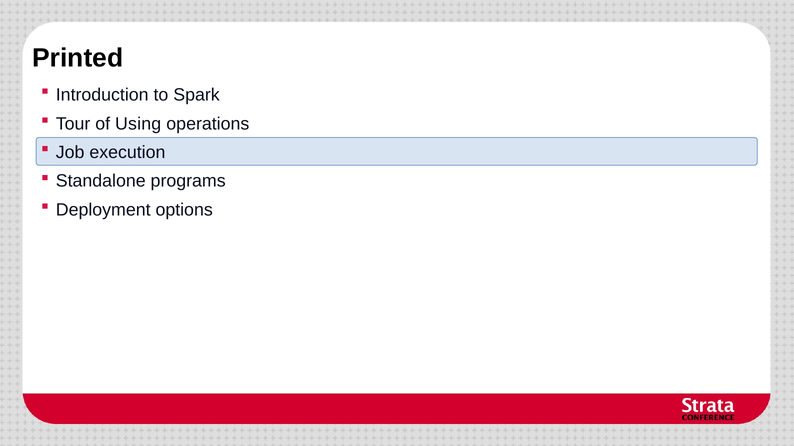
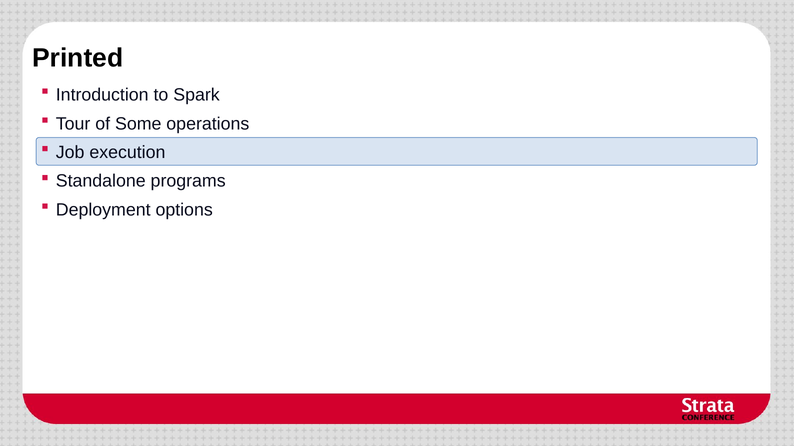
Using: Using -> Some
